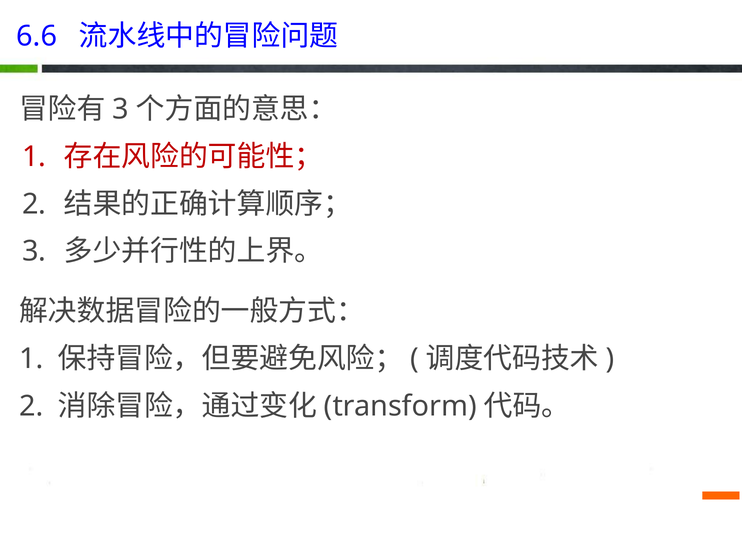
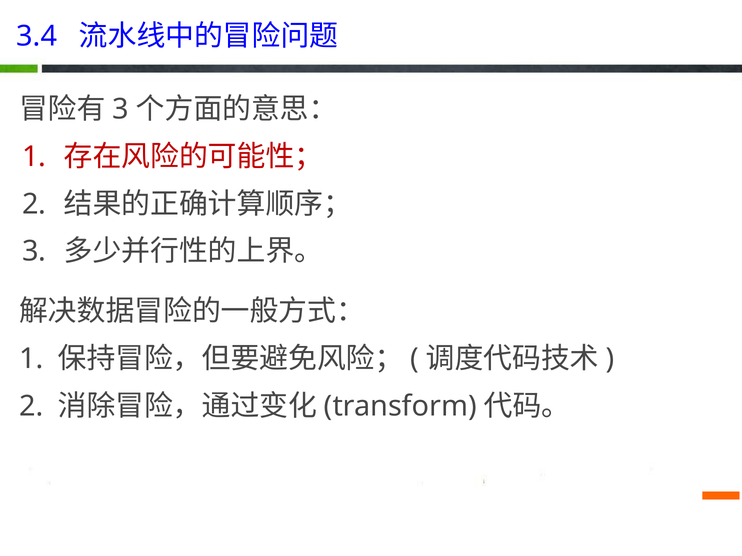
6.6: 6.6 -> 3.4
